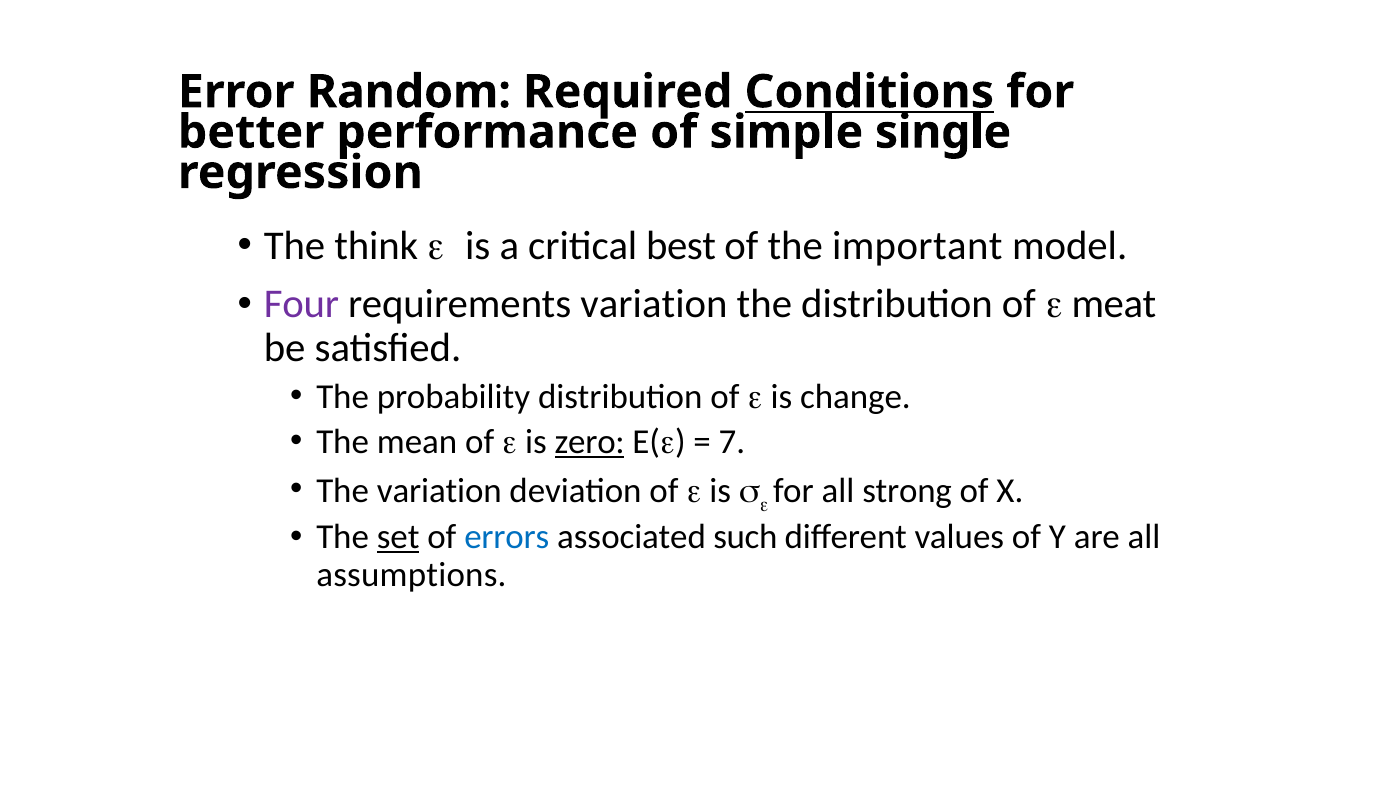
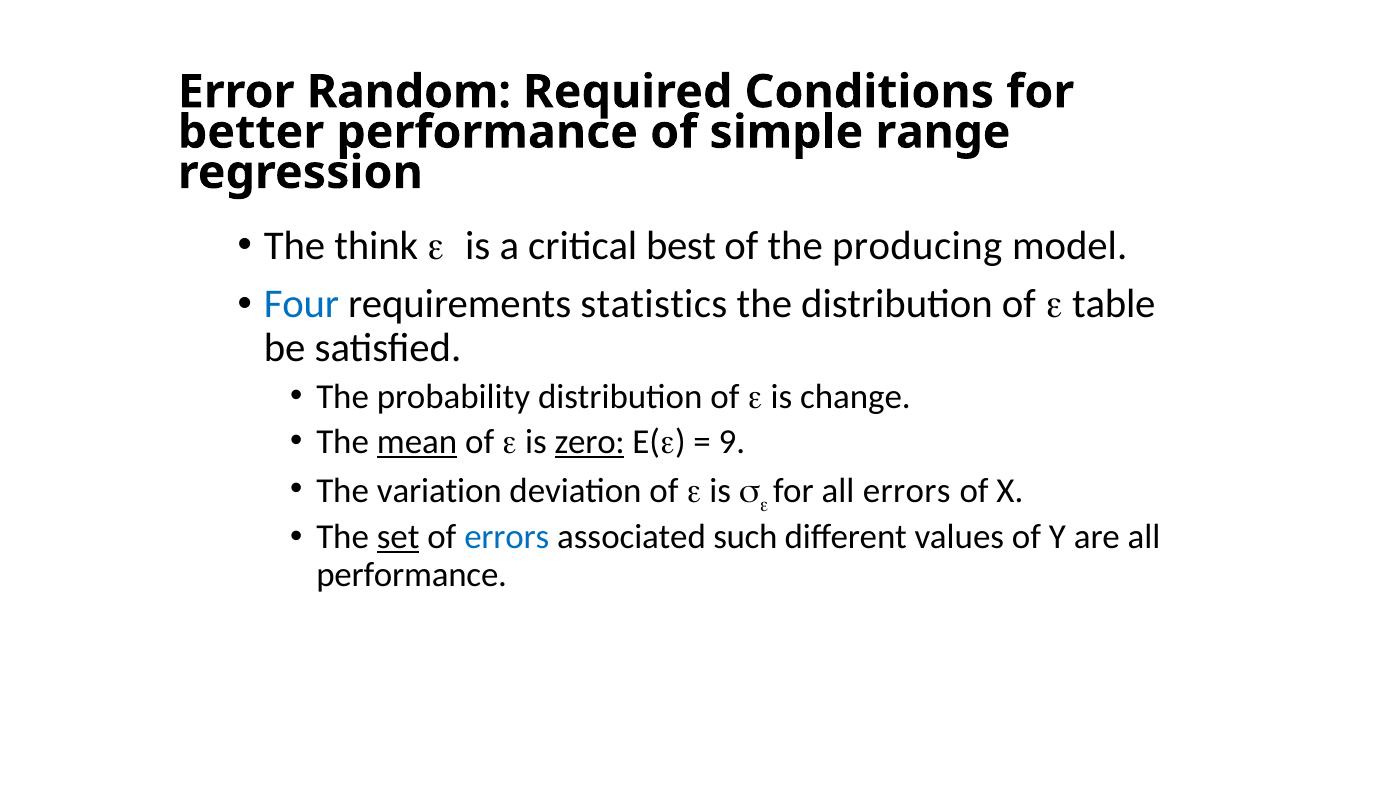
Conditions underline: present -> none
single: single -> range
important: important -> producing
Four colour: purple -> blue
requirements variation: variation -> statistics
meat: meat -> table
mean underline: none -> present
7: 7 -> 9
all strong: strong -> errors
assumptions at (411, 574): assumptions -> performance
